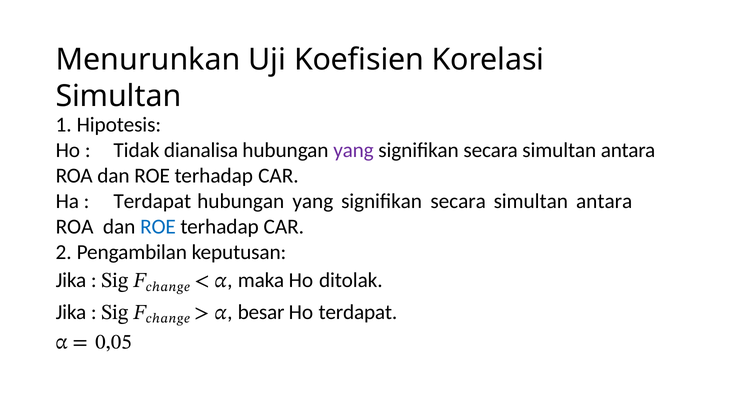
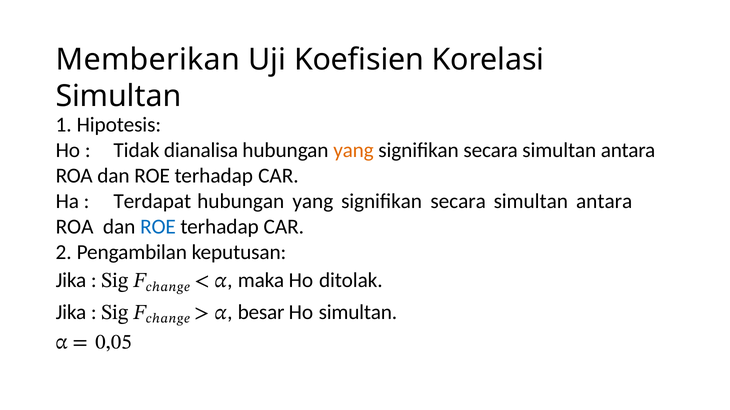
Menurunkan: Menurunkan -> Memberikan
yang at (354, 151) colour: purple -> orange
Ho terdapat: terdapat -> simultan
